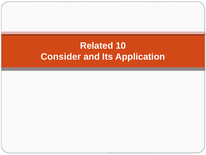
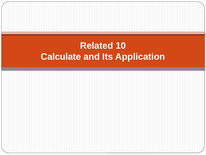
Consider: Consider -> Calculate
